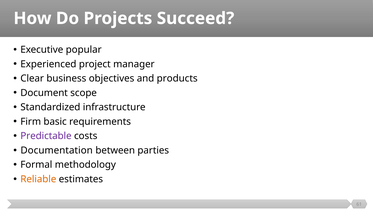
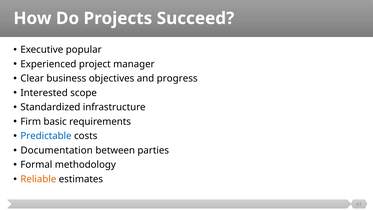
products: products -> progress
Document: Document -> Interested
Predictable colour: purple -> blue
